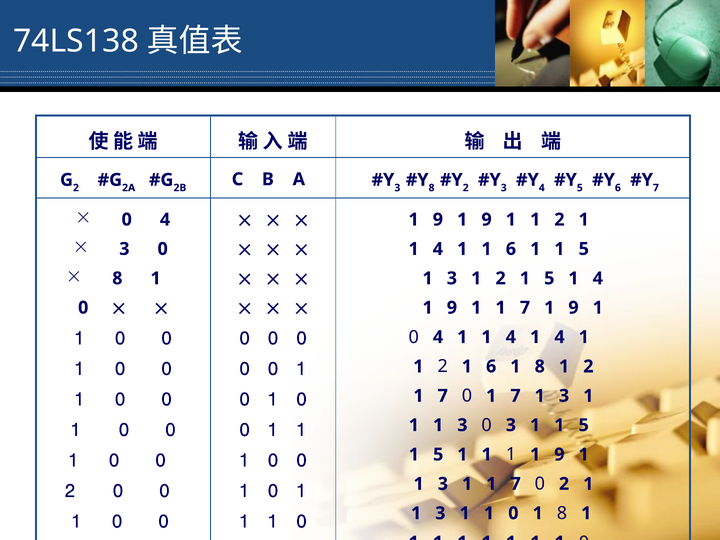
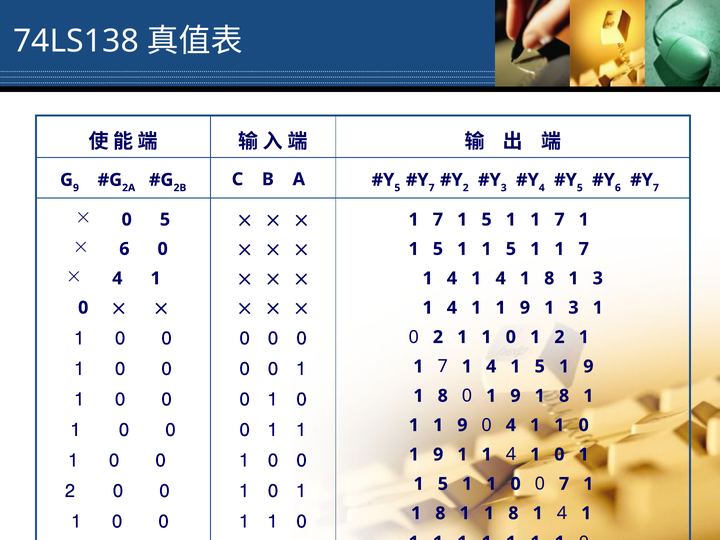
2 at (76, 188): 2 -> 9
3 at (397, 188): 3 -> 5
8 at (432, 188): 8 -> 7
4 at (165, 220): 4 -> 5
9 at (438, 220): 9 -> 7
9 at (487, 220): 9 -> 5
2 at (559, 220): 2 -> 7
3 at (124, 249): 3 -> 6
4 at (438, 249): 4 -> 5
6 at (511, 249): 6 -> 5
5 at (584, 249): 5 -> 7
8 at (117, 278): 8 -> 4
3 at (452, 278): 3 -> 4
2 at (501, 278): 2 -> 4
5 at (549, 278): 5 -> 8
4 at (598, 278): 4 -> 3
9 at (452, 308): 9 -> 4
7 at (525, 308): 7 -> 9
9 at (573, 308): 9 -> 3
4 at (438, 337): 4 -> 2
4 at (511, 337): 4 -> 0
4 at (559, 337): 4 -> 2
2 at (443, 366): 2 -> 7
6 at (491, 366): 6 -> 4
8 at (540, 366): 8 -> 5
2 at (588, 366): 2 -> 9
7 at (443, 396): 7 -> 8
7 at (515, 396): 7 -> 9
3 at (564, 396): 3 -> 8
3 at (462, 425): 3 -> 9
0 3: 3 -> 4
5 at (584, 425): 5 -> 0
5 at (438, 455): 5 -> 9
1 at (511, 455): 1 -> 4
9 at (559, 455): 9 -> 0
3 at (443, 484): 3 -> 5
7 at (516, 484): 7 -> 0
2 at (564, 484): 2 -> 7
3 at (440, 513): 3 -> 8
0 at (513, 513): 0 -> 8
8 at (562, 513): 8 -> 4
